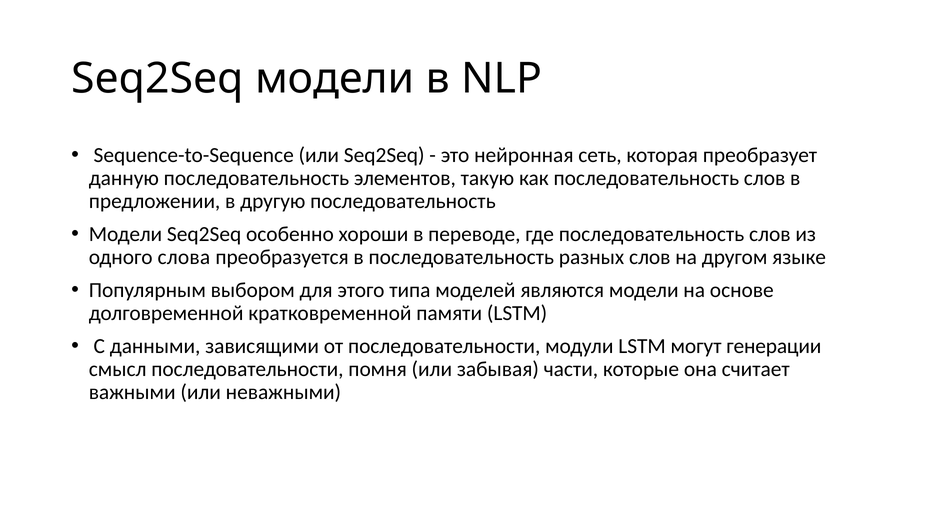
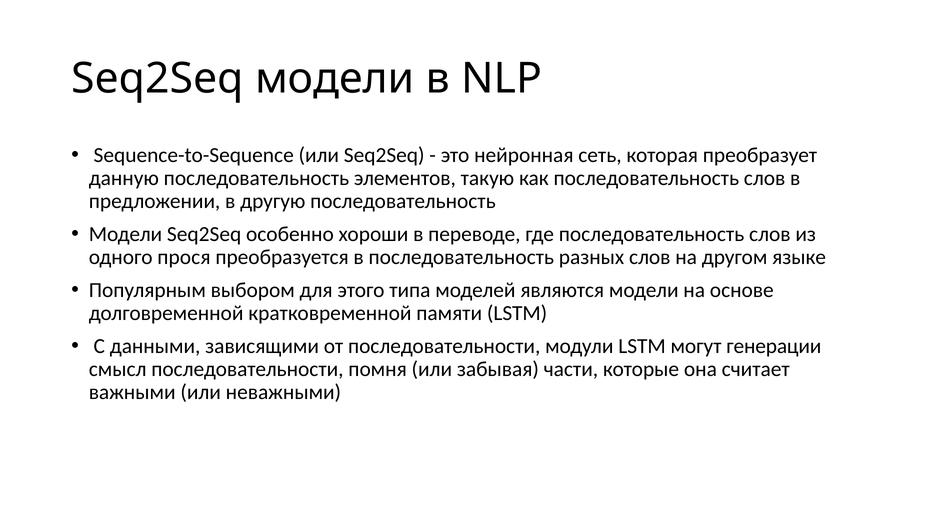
слова: слова -> прося
